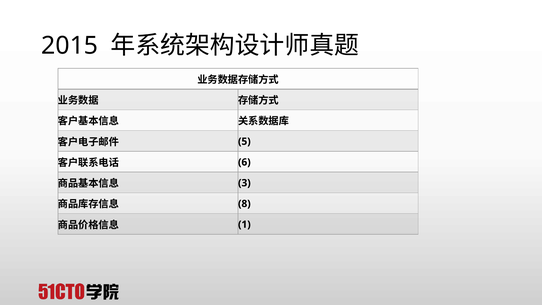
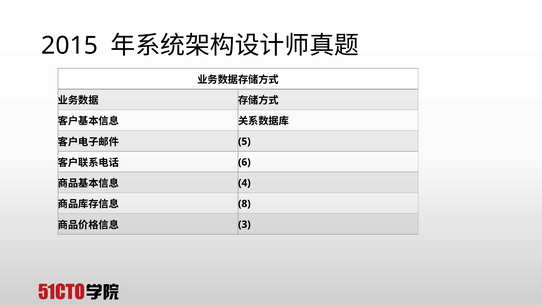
3: 3 -> 4
1: 1 -> 3
